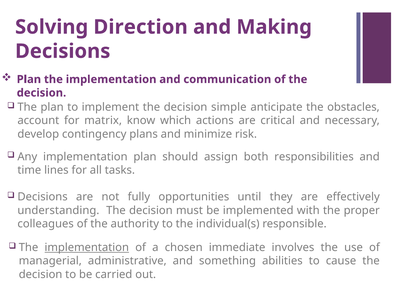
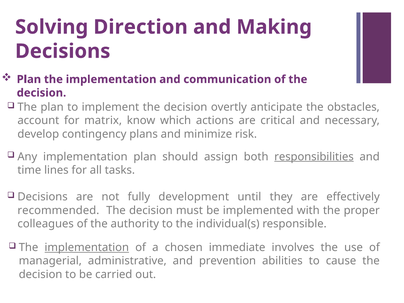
simple: simple -> overtly
responsibilities underline: none -> present
opportunities: opportunities -> development
understanding: understanding -> recommended
something: something -> prevention
